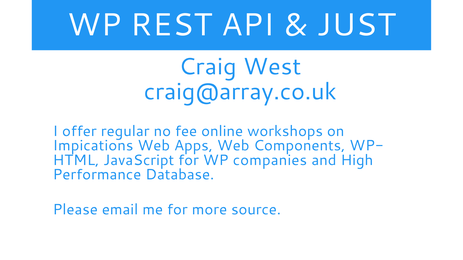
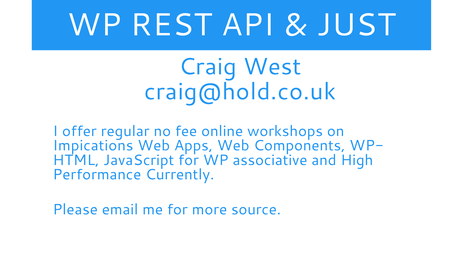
craig@array.co.uk: craig@array.co.uk -> craig@hold.co.uk
companies: companies -> associative
Database: Database -> Currently
